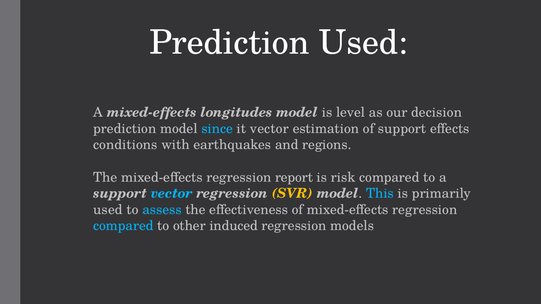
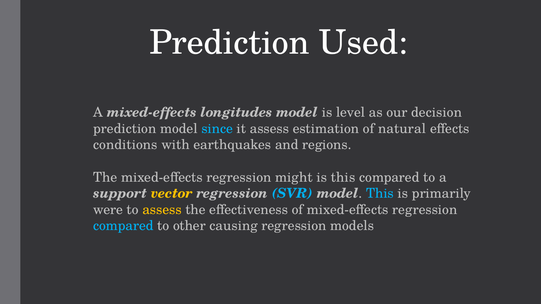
it vector: vector -> assess
of support: support -> natural
report: report -> might
is risk: risk -> this
vector at (172, 194) colour: light blue -> yellow
SVR colour: yellow -> light blue
used at (108, 210): used -> were
assess at (162, 210) colour: light blue -> yellow
induced: induced -> causing
